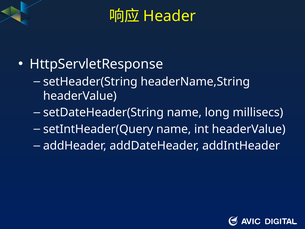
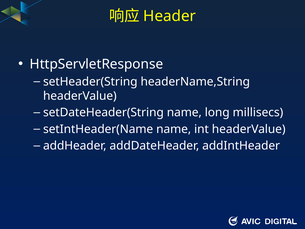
setIntHeader(Query: setIntHeader(Query -> setIntHeader(Name
